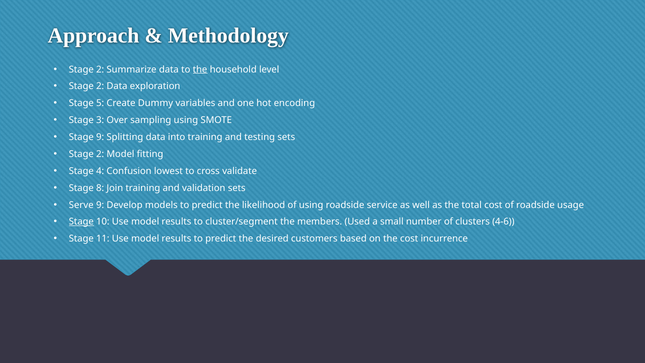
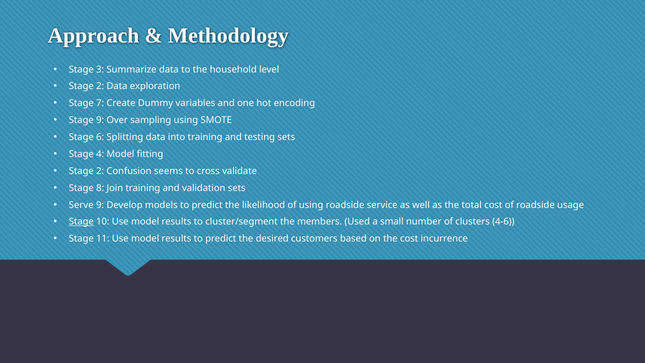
2 at (100, 69): 2 -> 3
the at (200, 69) underline: present -> none
5: 5 -> 7
Stage 3: 3 -> 9
Stage 9: 9 -> 6
2 at (100, 154): 2 -> 4
4 at (100, 171): 4 -> 2
lowest: lowest -> seems
